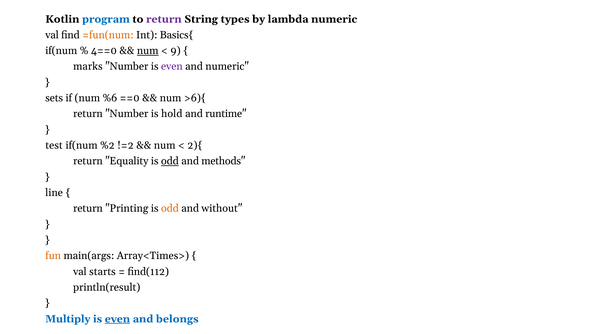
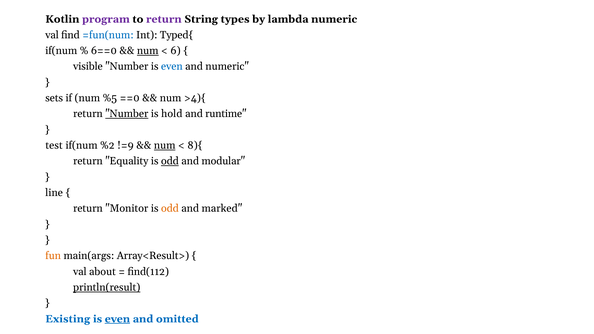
program colour: blue -> purple
=fun(num colour: orange -> blue
Basics{: Basics{ -> Typed{
4==0: 4==0 -> 6==0
9: 9 -> 6
marks: marks -> visible
even at (172, 66) colour: purple -> blue
%6: %6 -> %5
>6){: >6){ -> >4){
Number at (127, 114) underline: none -> present
!=2: !=2 -> !=9
num at (165, 145) underline: none -> present
2){: 2){ -> 8){
methods: methods -> modular
Printing: Printing -> Monitor
without: without -> marked
Array<Times>: Array<Times> -> Array<Result>
starts: starts -> about
println(result underline: none -> present
Multiply: Multiply -> Existing
belongs: belongs -> omitted
